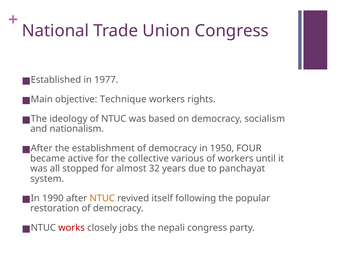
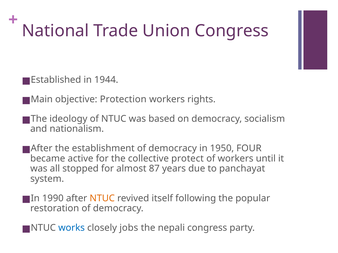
1977: 1977 -> 1944
Technique: Technique -> Protection
various: various -> protect
32: 32 -> 87
works colour: red -> blue
